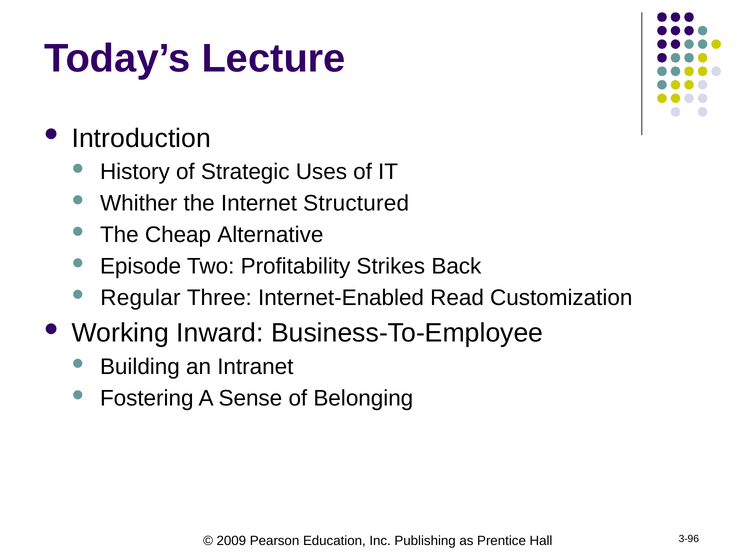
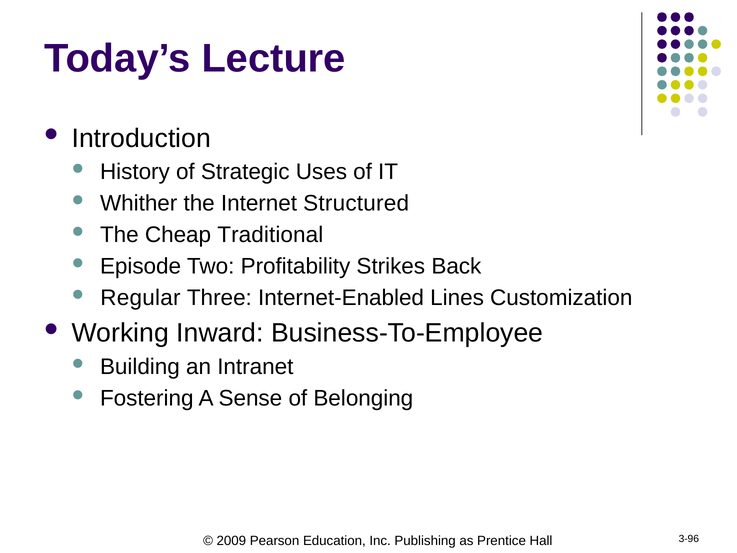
Alternative: Alternative -> Traditional
Read: Read -> Lines
